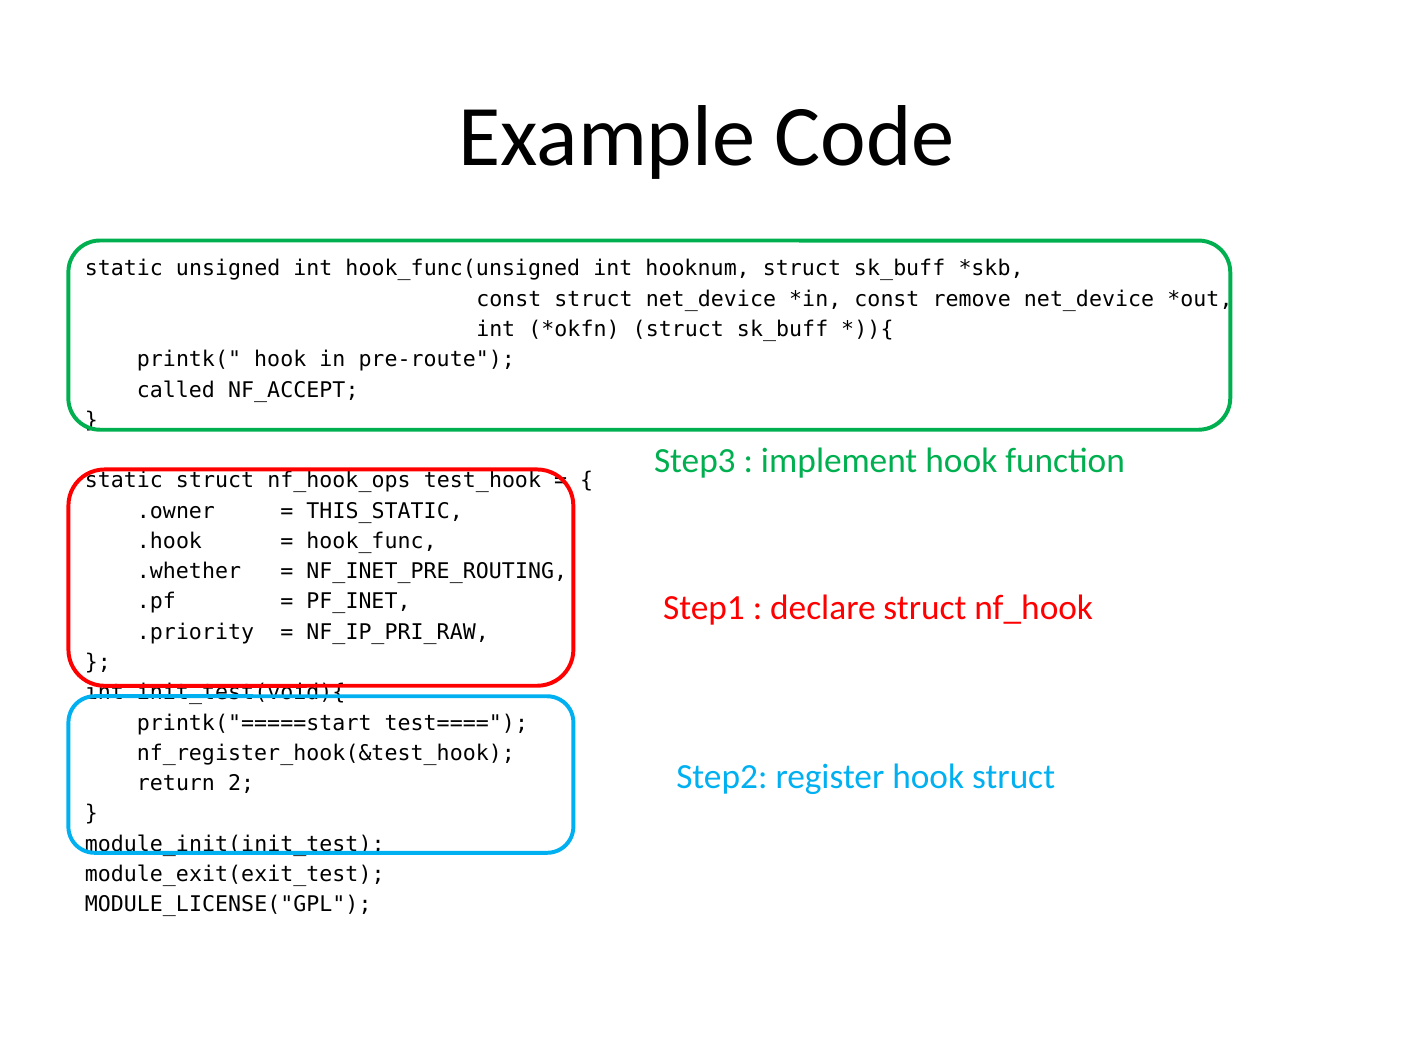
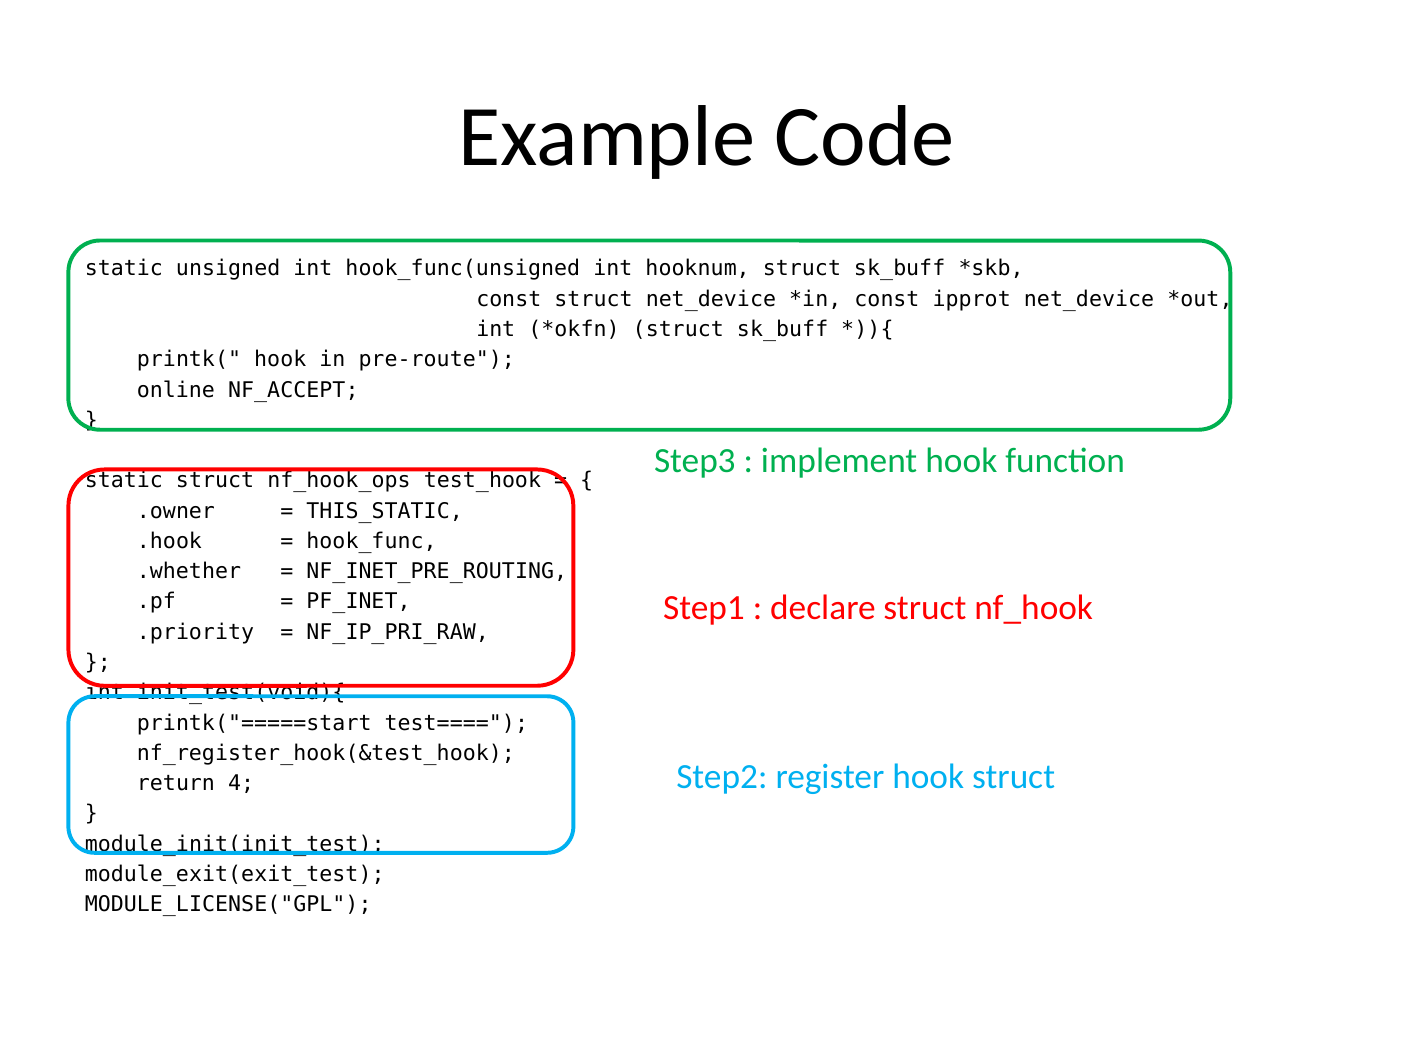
remove: remove -> ipprot
called: called -> online
2: 2 -> 4
